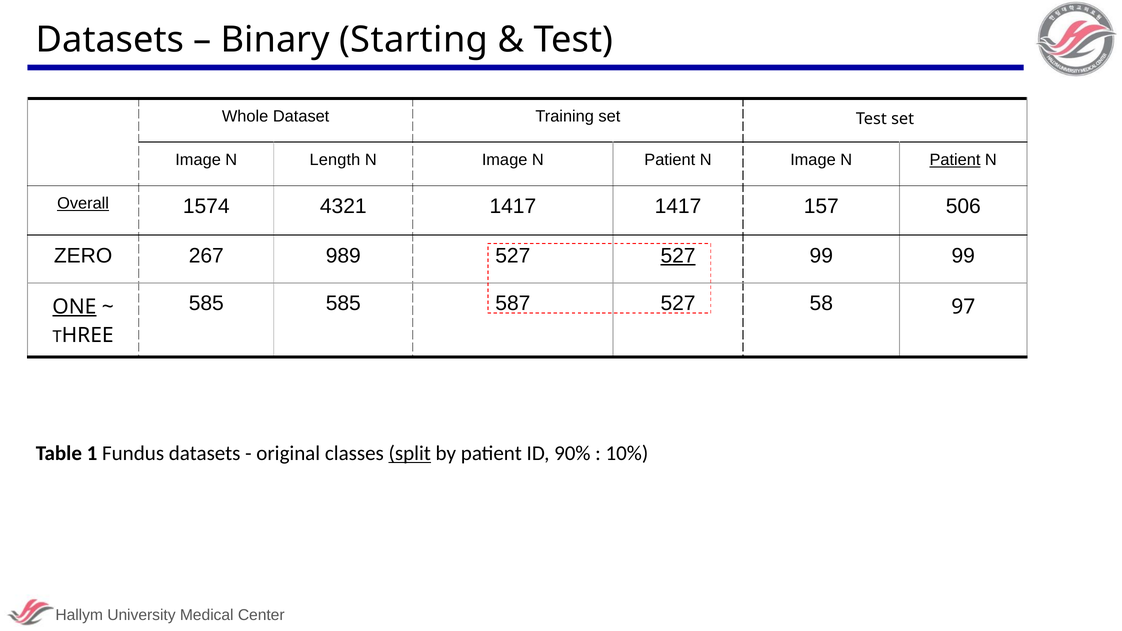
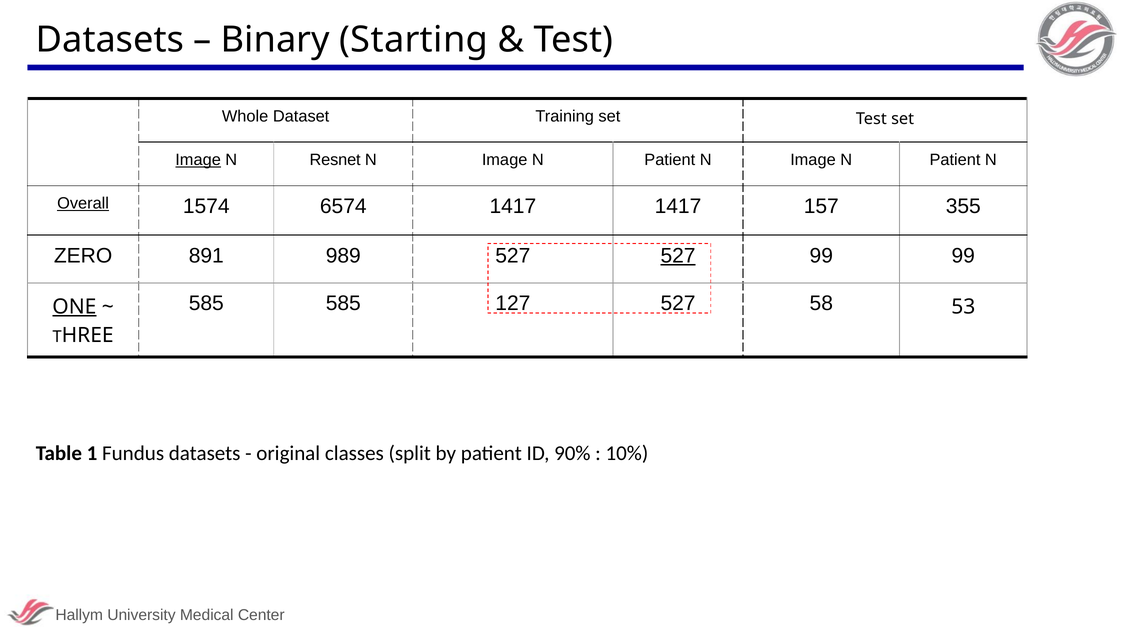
Image at (198, 160) underline: none -> present
Length: Length -> Resnet
Patient at (955, 160) underline: present -> none
4321: 4321 -> 6574
506: 506 -> 355
267: 267 -> 891
587: 587 -> 127
97: 97 -> 53
split underline: present -> none
